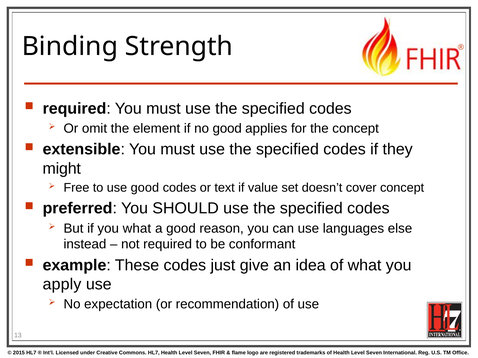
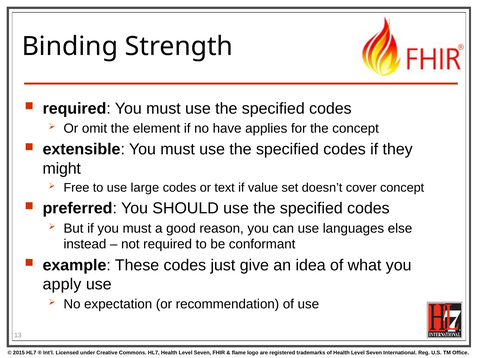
no good: good -> have
use good: good -> large
if you what: what -> must
